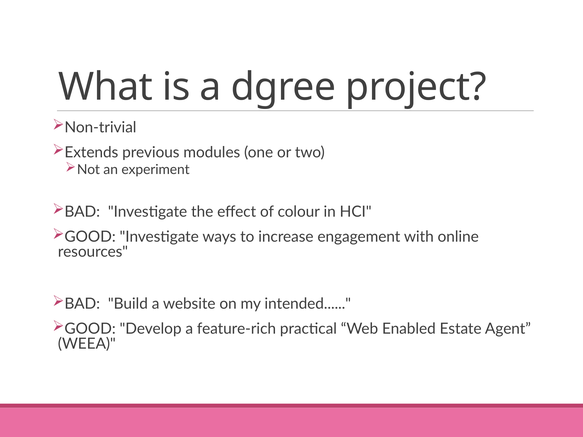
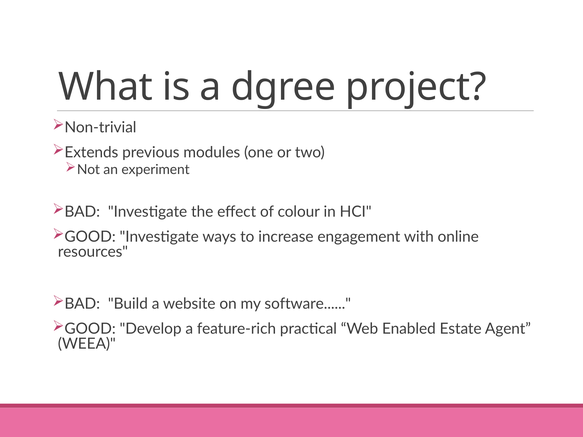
intended: intended -> software
